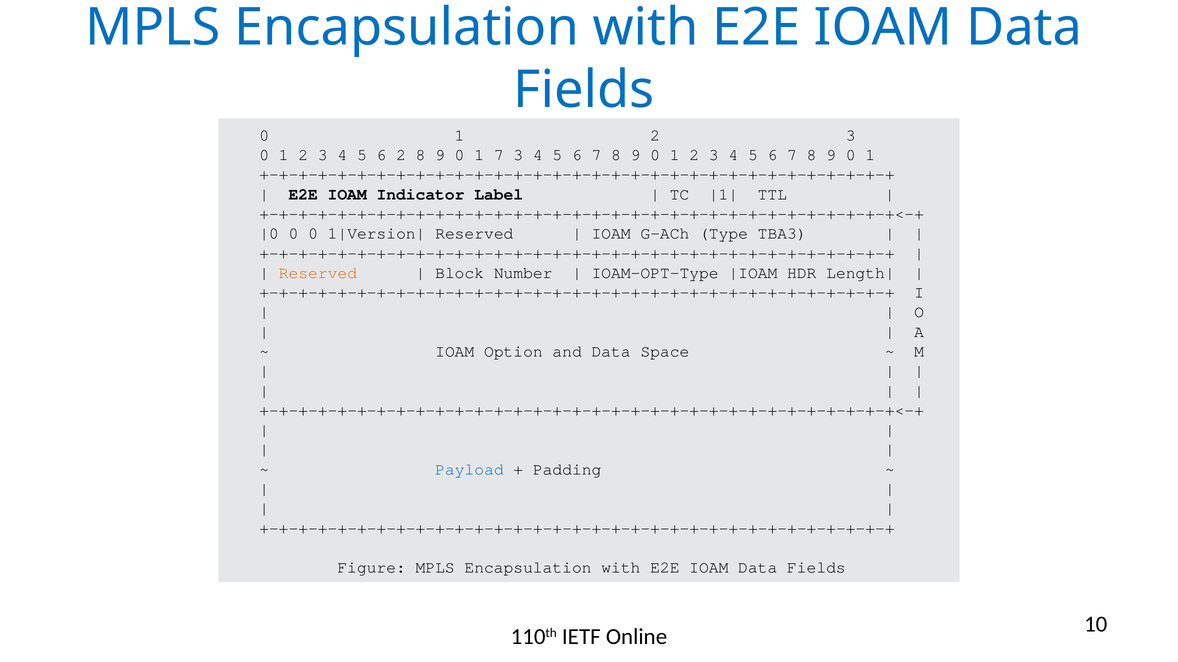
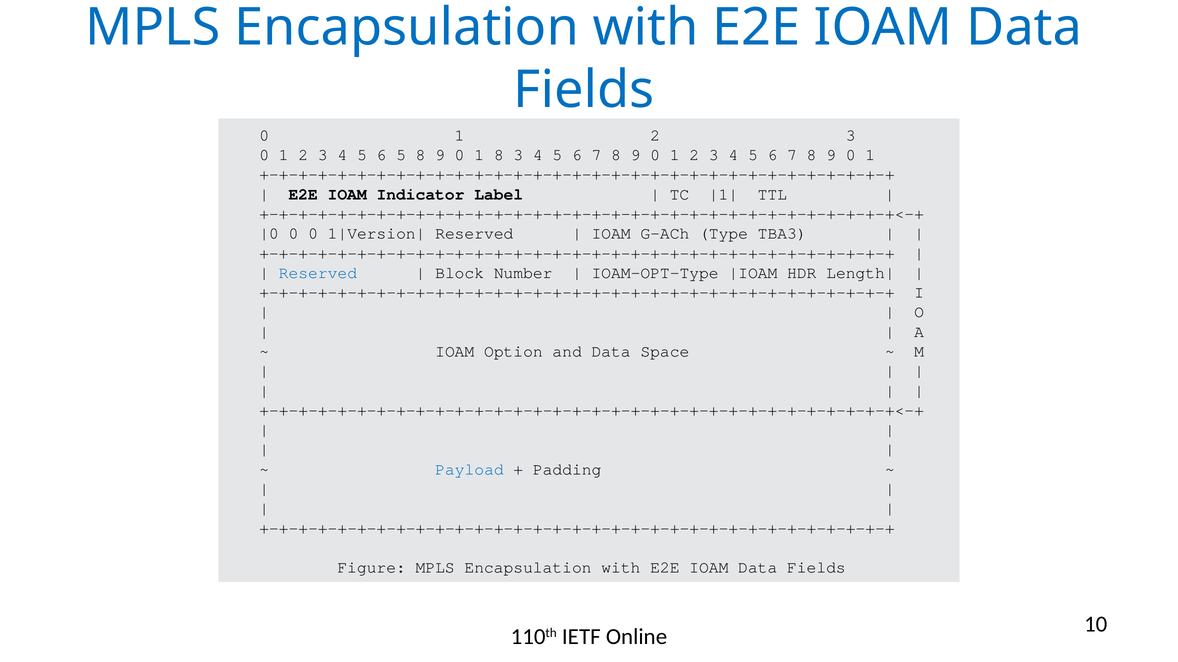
6 2: 2 -> 5
1 7: 7 -> 8
Reserved at (318, 273) colour: orange -> blue
